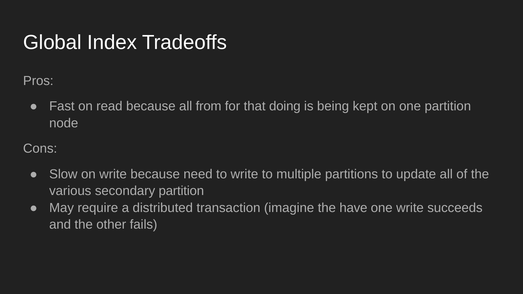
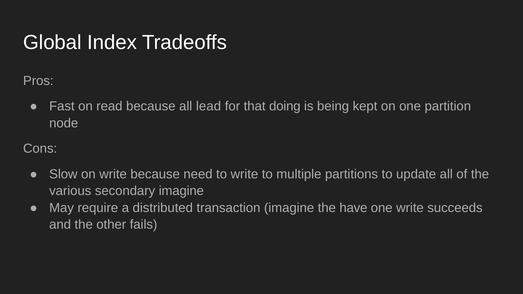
from: from -> lead
secondary partition: partition -> imagine
